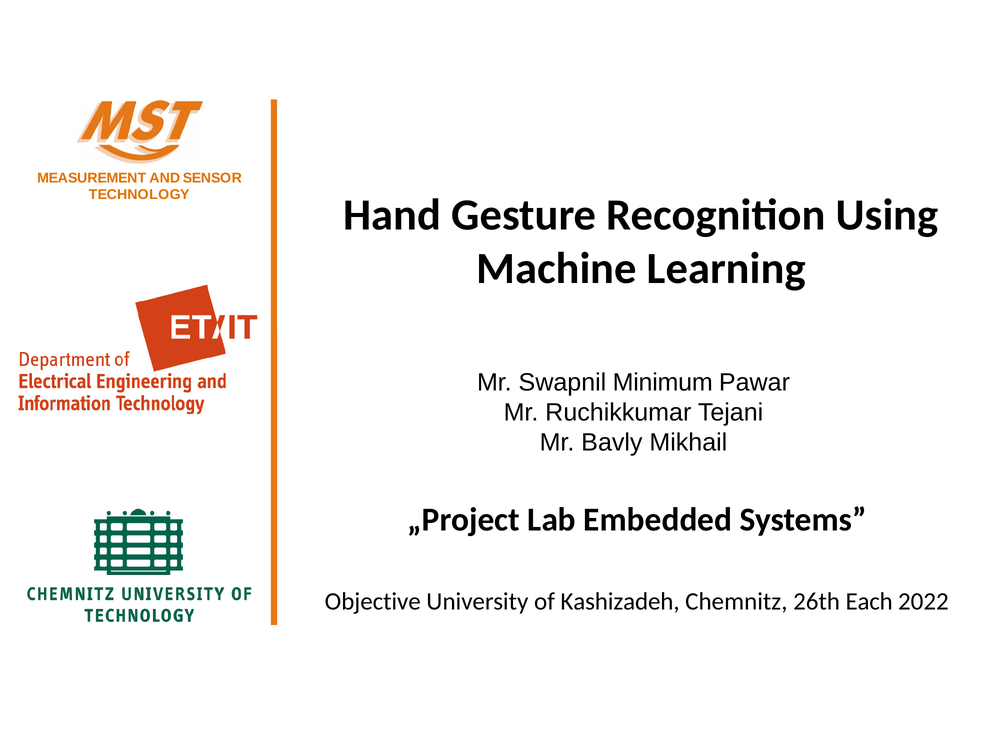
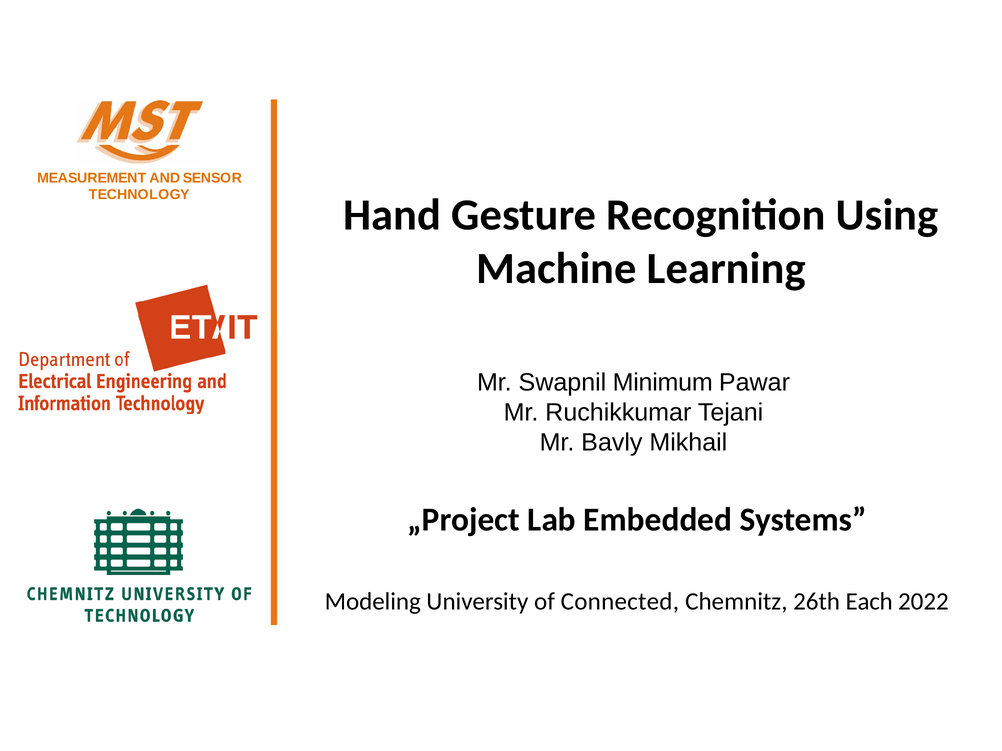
Objective: Objective -> Modeling
Kashizadeh: Kashizadeh -> Connected
